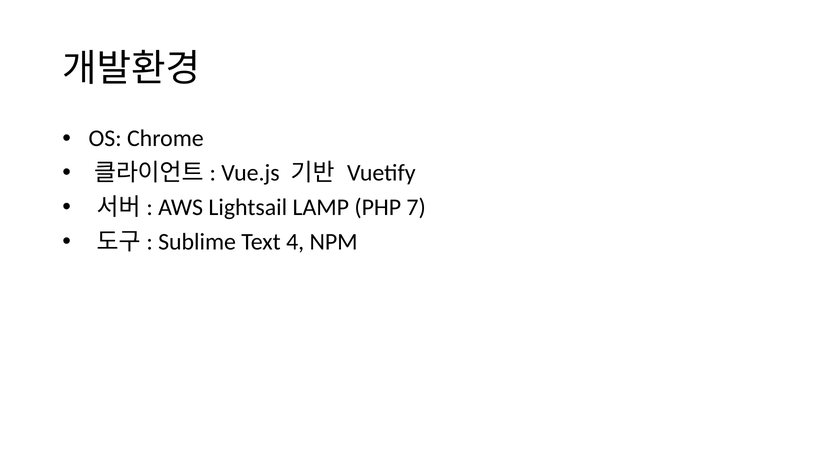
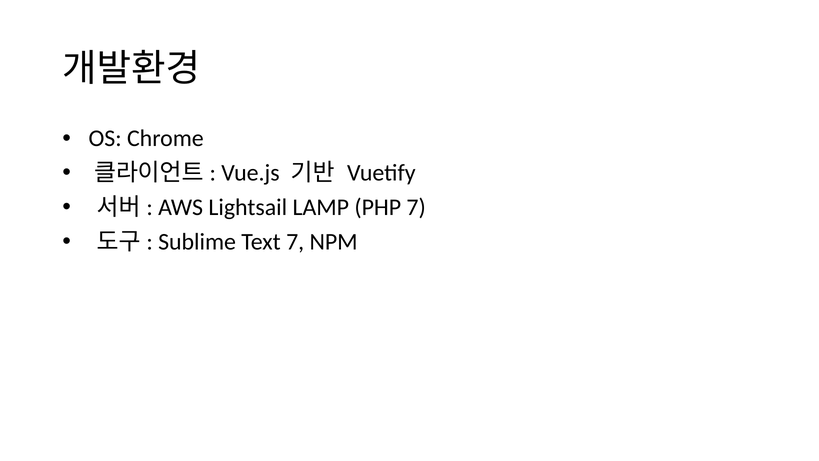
Text 4: 4 -> 7
